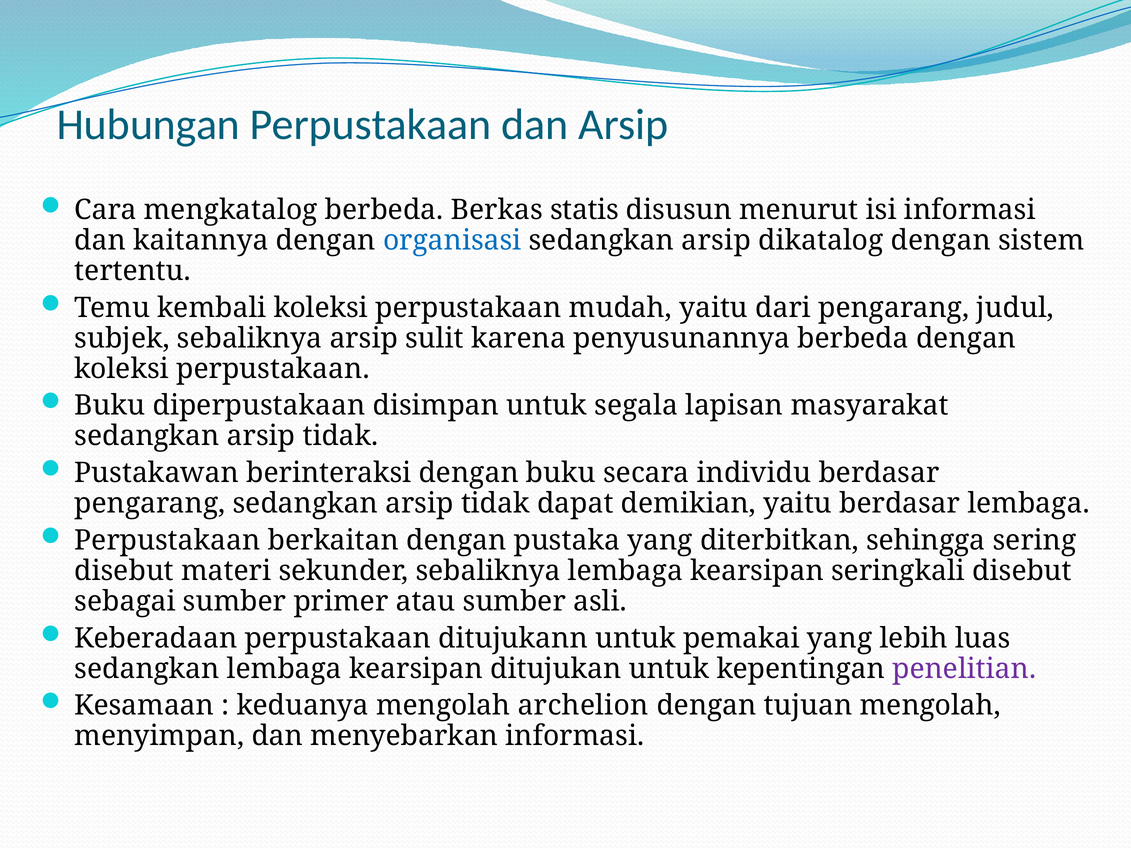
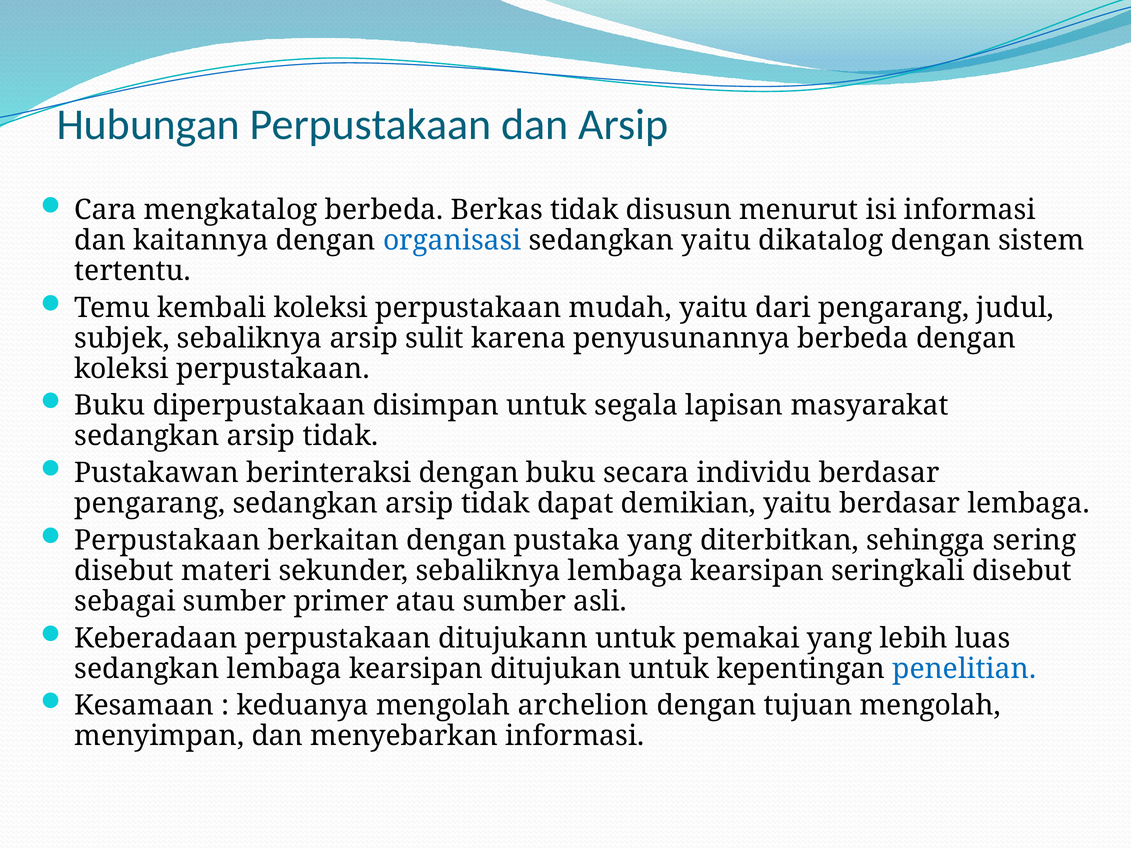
Berkas statis: statis -> tidak
arsip at (716, 240): arsip -> yaitu
penelitian colour: purple -> blue
